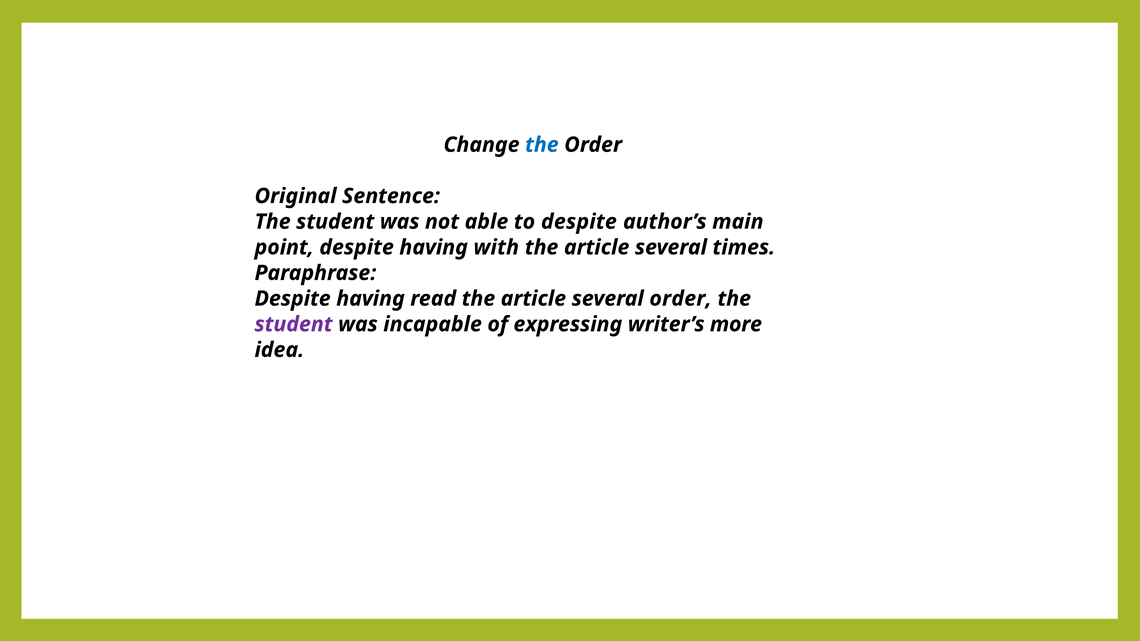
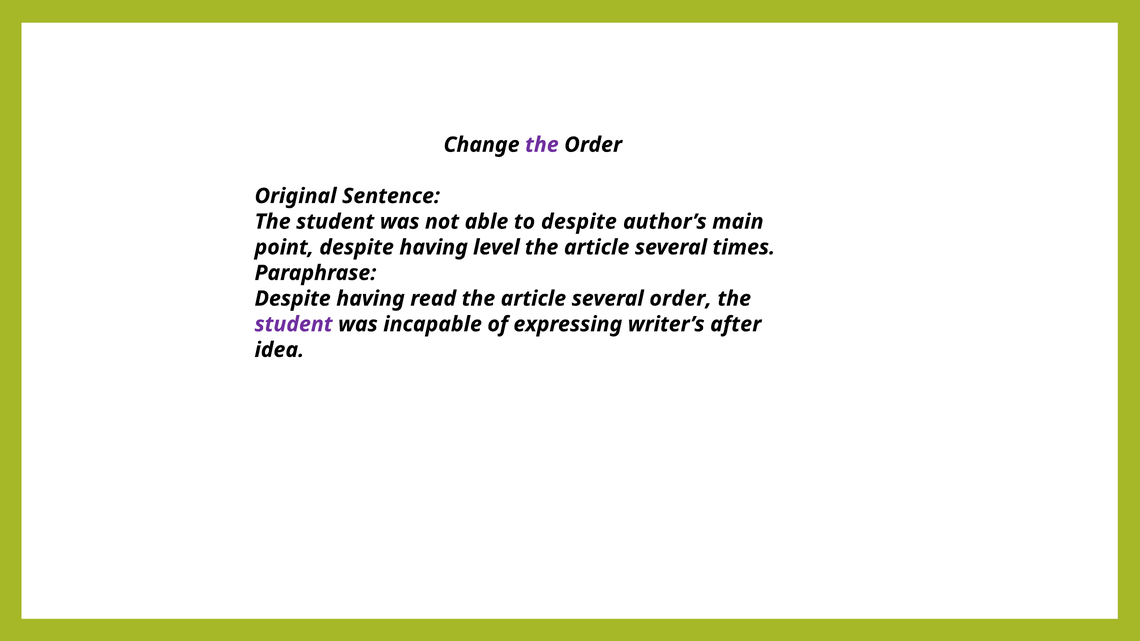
the at (542, 145) colour: blue -> purple
with: with -> level
more: more -> after
